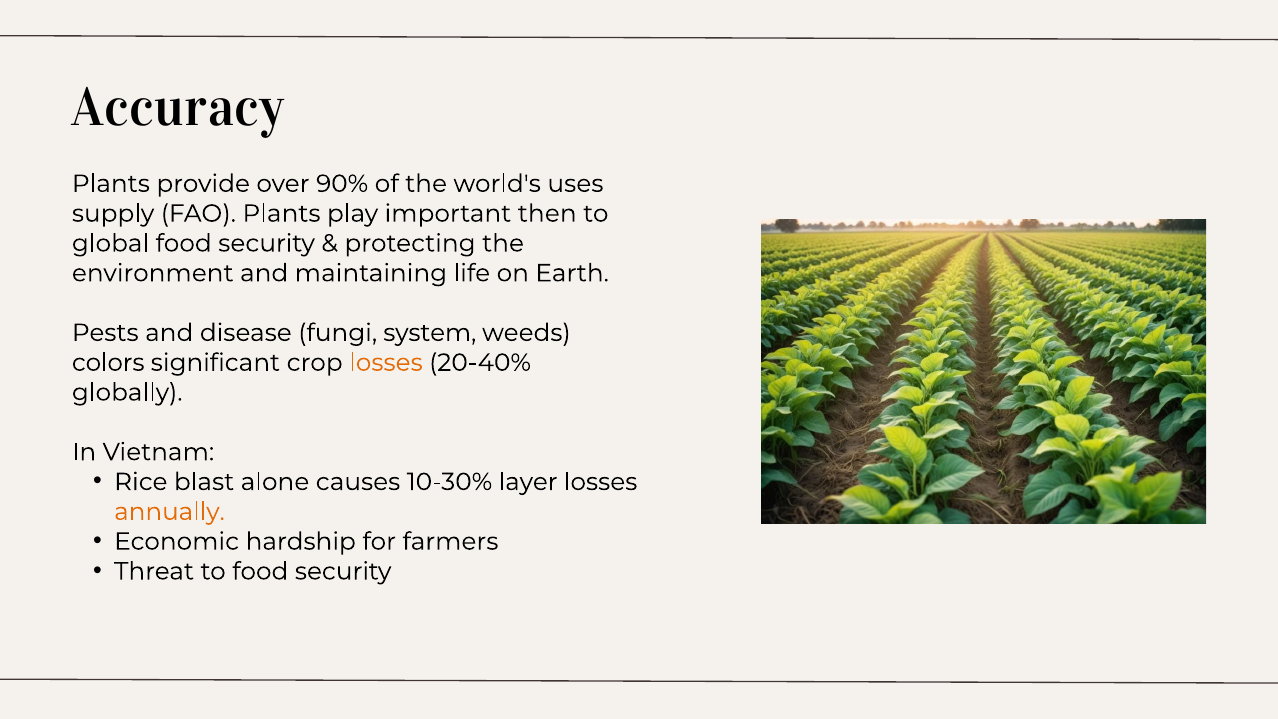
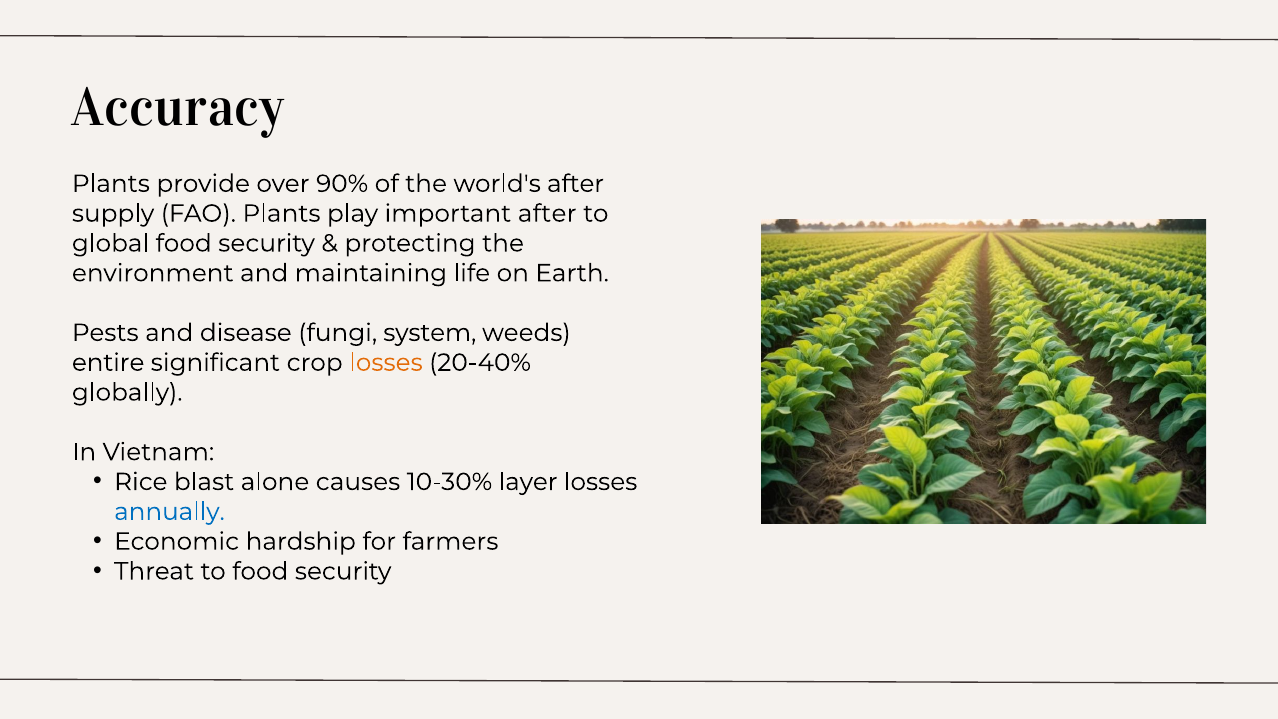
world's uses: uses -> after
important then: then -> after
colors: colors -> entire
annually colour: orange -> blue
